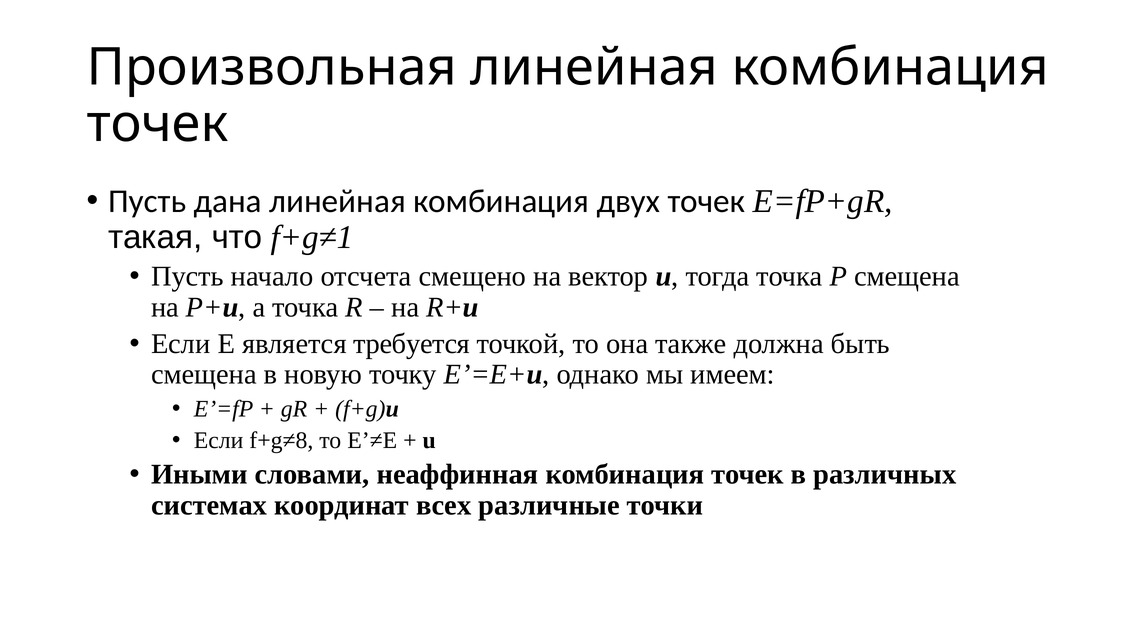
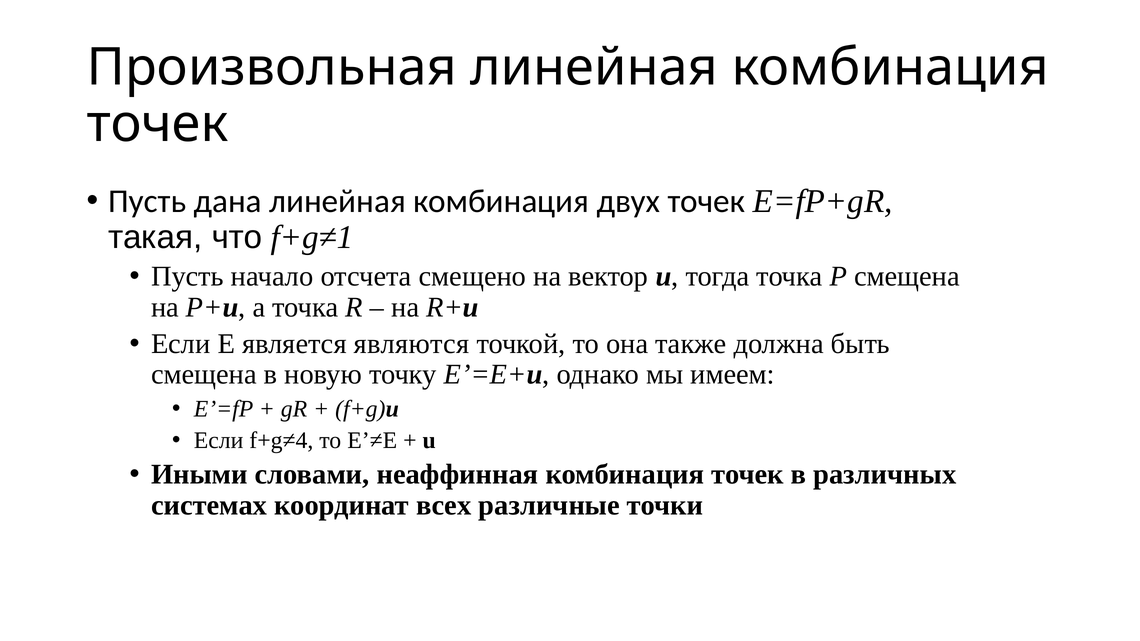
требуется: требуется -> являются
f+g≠8: f+g≠8 -> f+g≠4
